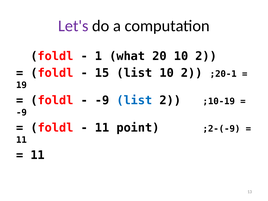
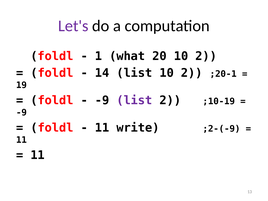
15: 15 -> 14
list at (134, 100) colour: blue -> purple
point: point -> write
